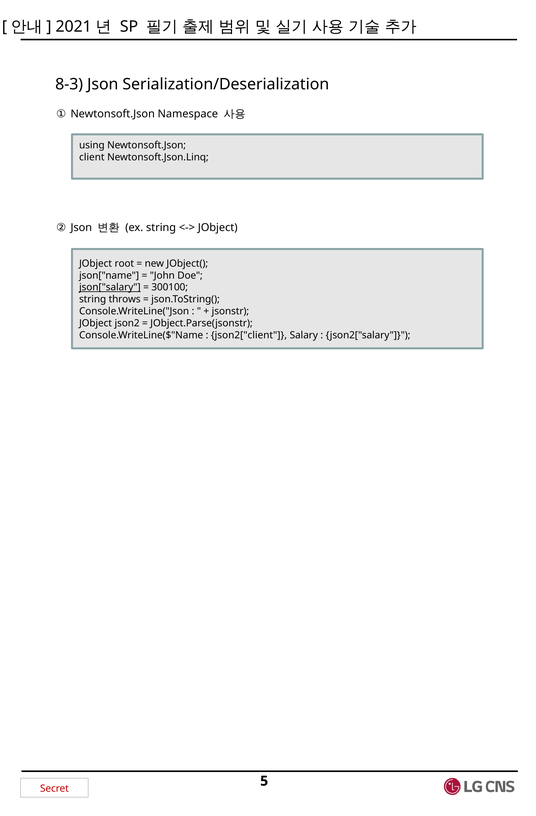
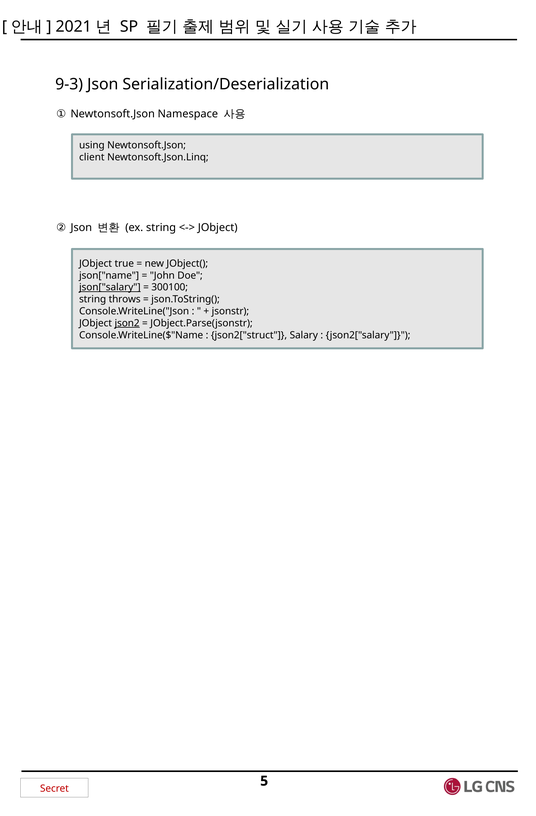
8-3: 8-3 -> 9-3
root: root -> true
json2 underline: none -> present
json2["client: json2["client -> json2["struct
